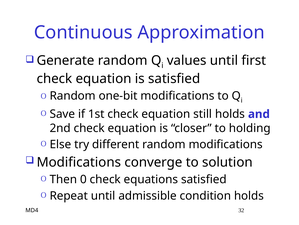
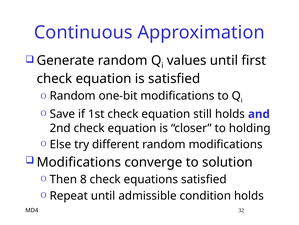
0: 0 -> 8
